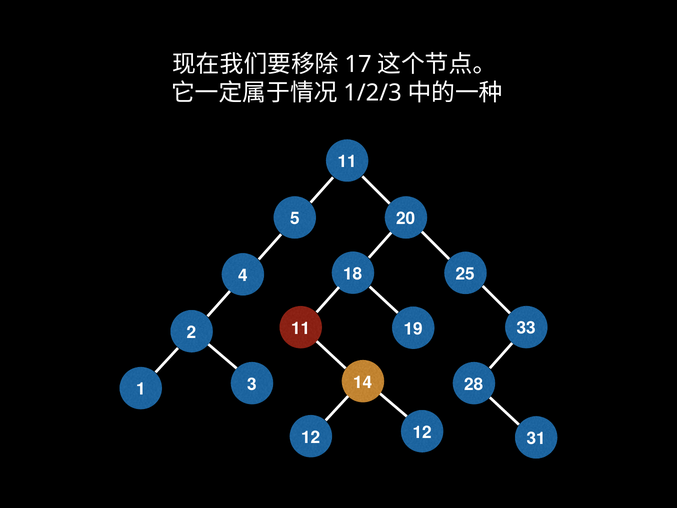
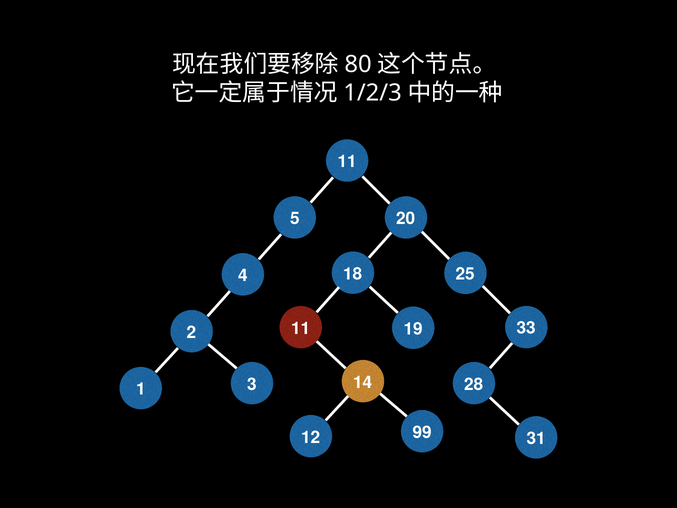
17: 17 -> 80
12 at (422, 432): 12 -> 99
